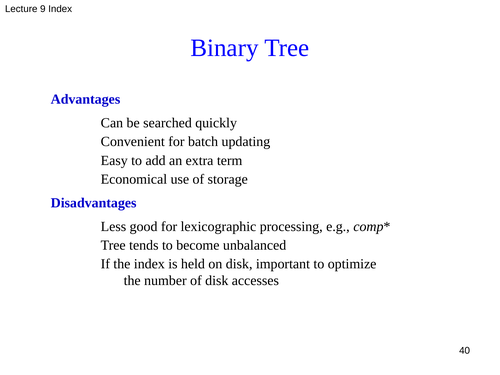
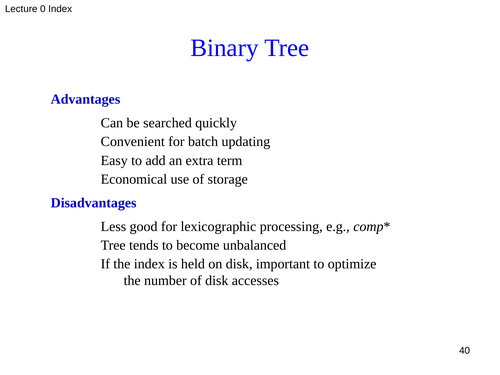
9: 9 -> 0
